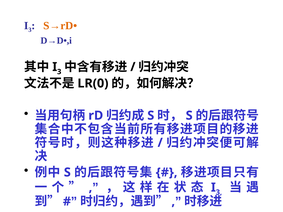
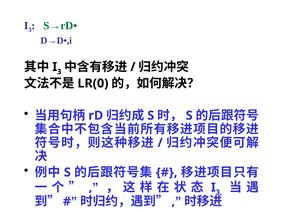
S→rD• colour: orange -> green
